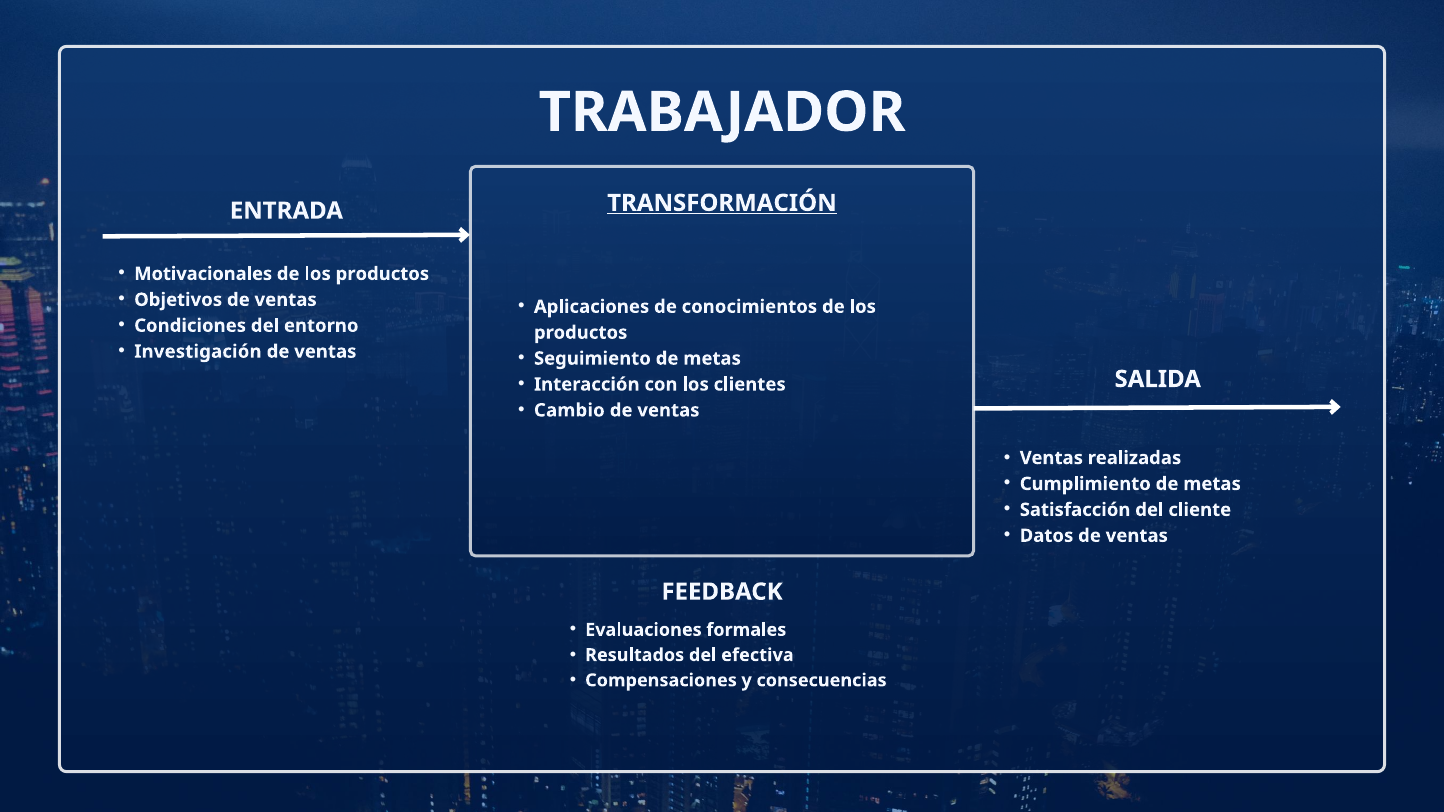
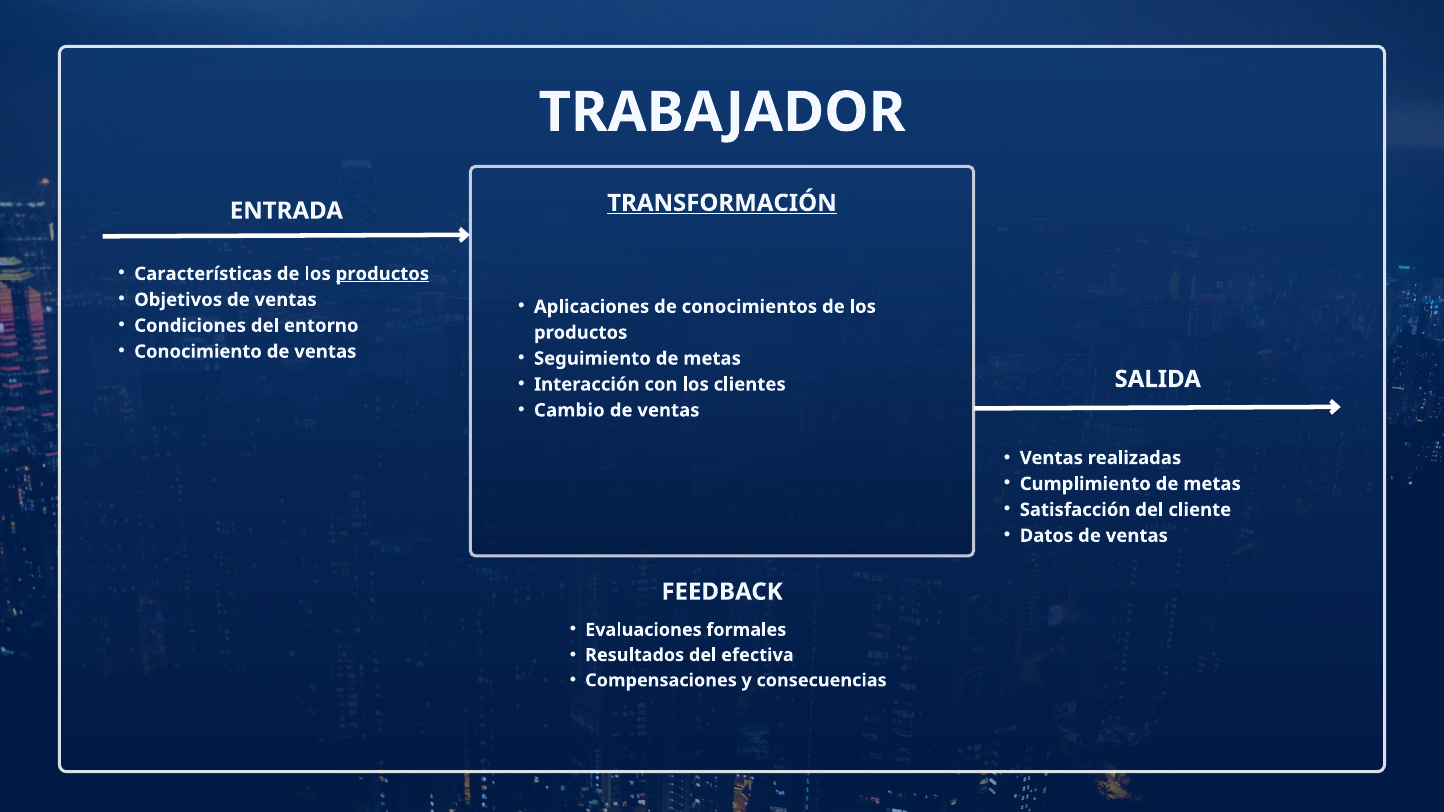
Motivacionales: Motivacionales -> Características
productos at (382, 274) underline: none -> present
Investigación: Investigación -> Conocimiento
